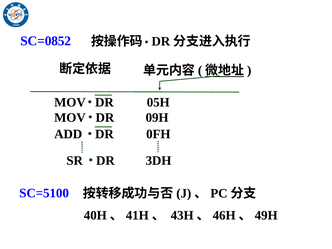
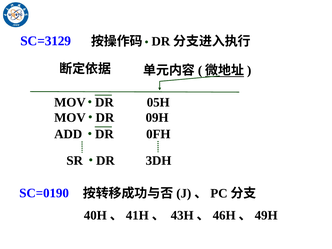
SC=0852: SC=0852 -> SC=3129
SC=5100: SC=5100 -> SC=0190
